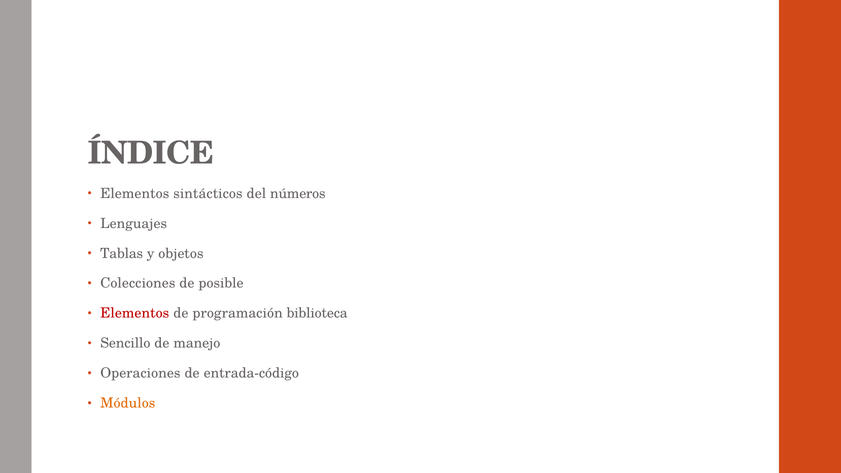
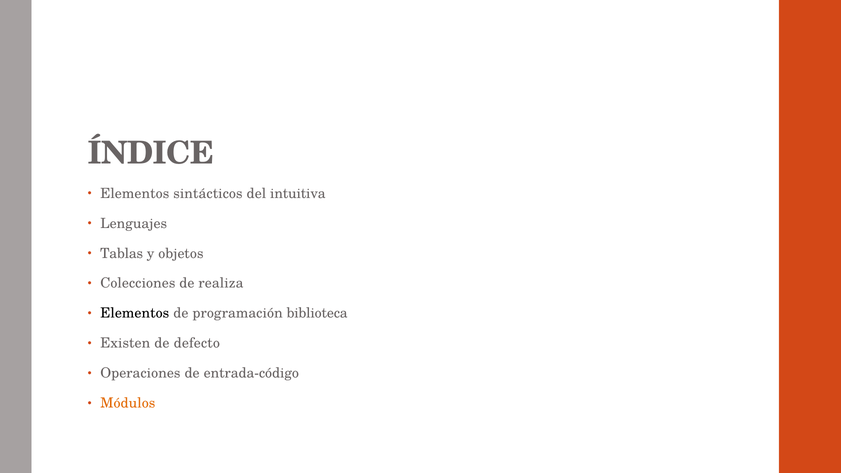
números: números -> intuitiva
posible: posible -> realiza
Elementos at (135, 313) colour: red -> black
Sencillo: Sencillo -> Existen
manejo: manejo -> defecto
